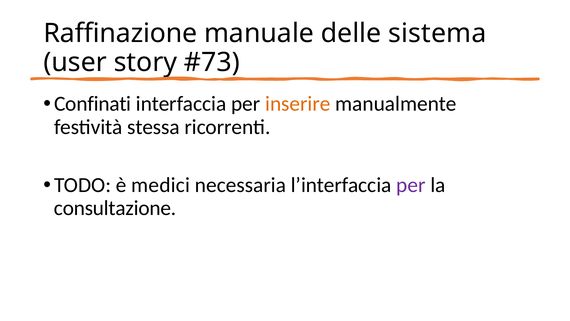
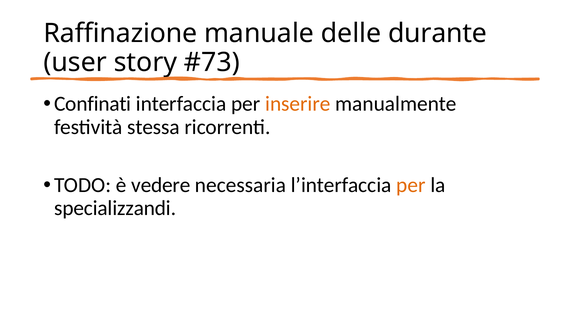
sistema: sistema -> durante
medici: medici -> vedere
per at (411, 185) colour: purple -> orange
consultazione: consultazione -> specializzandi
